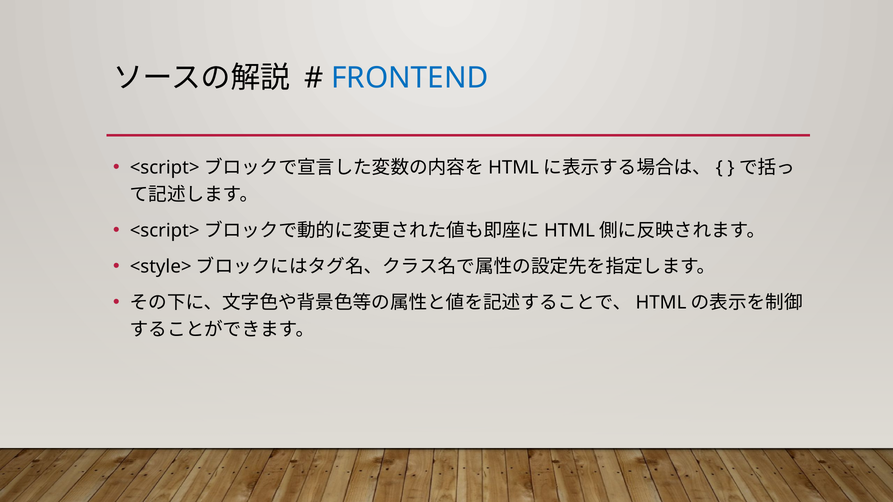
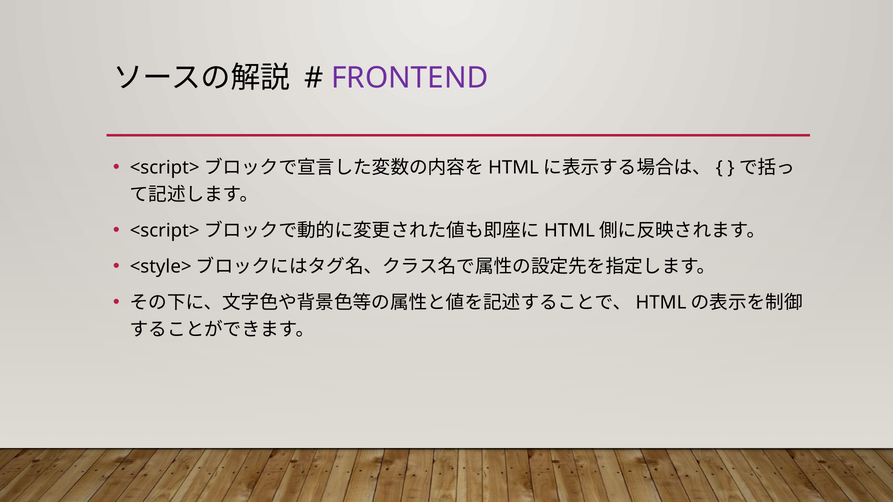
FRONTEND colour: blue -> purple
